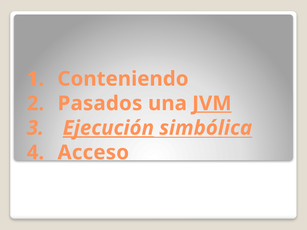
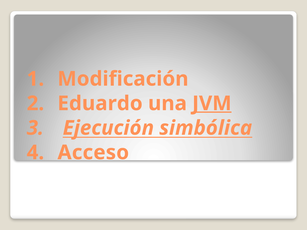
Conteniendo: Conteniendo -> Modificación
Pasados: Pasados -> Eduardo
Ejecución underline: present -> none
